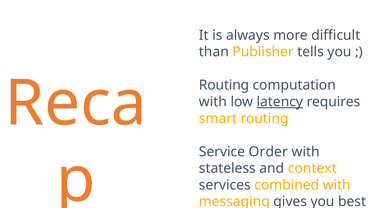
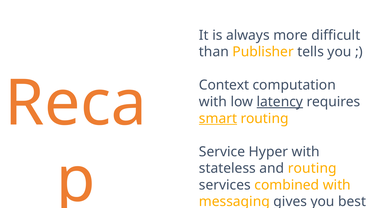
Routing at (224, 85): Routing -> Context
smart underline: none -> present
Order: Order -> Hyper
and context: context -> routing
